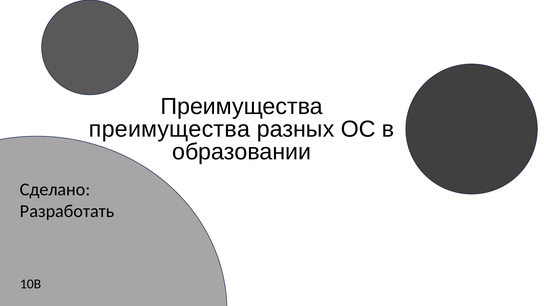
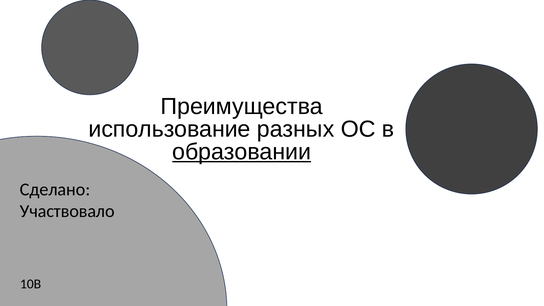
преимущества at (169, 129): преимущества -> использование
образовании underline: none -> present
Разработать: Разработать -> Участвовало
